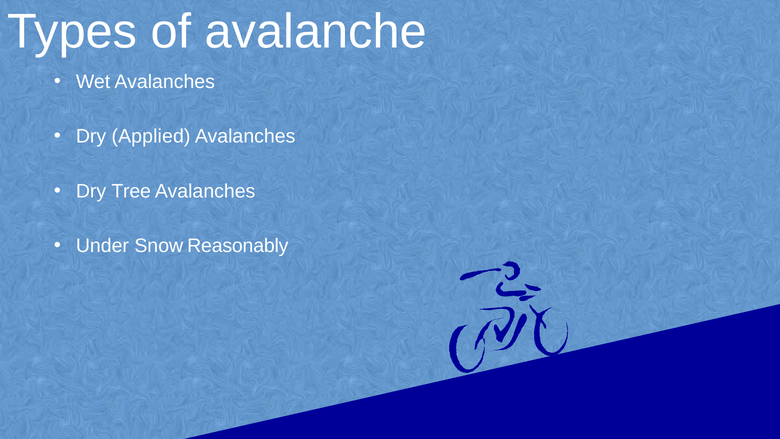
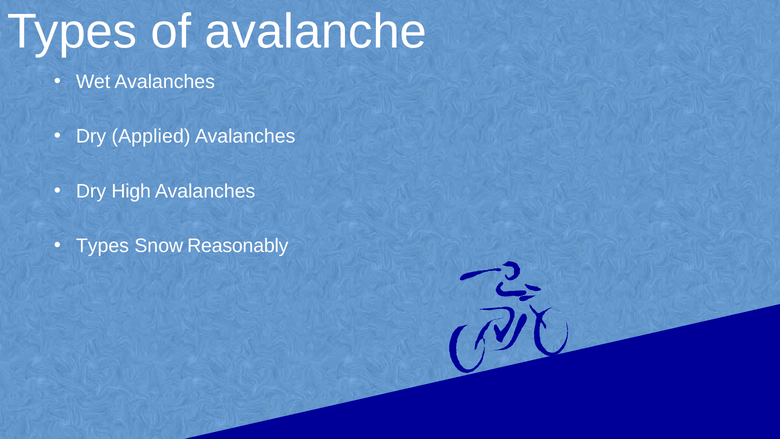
Tree: Tree -> High
Under at (102, 246): Under -> Types
